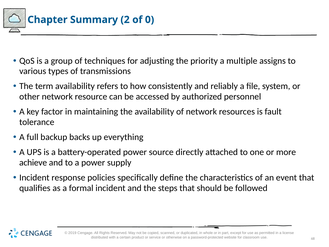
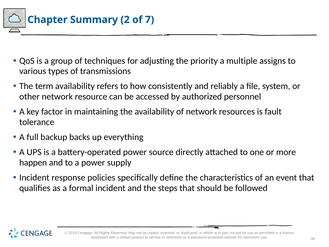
0: 0 -> 7
achieve: achieve -> happen
